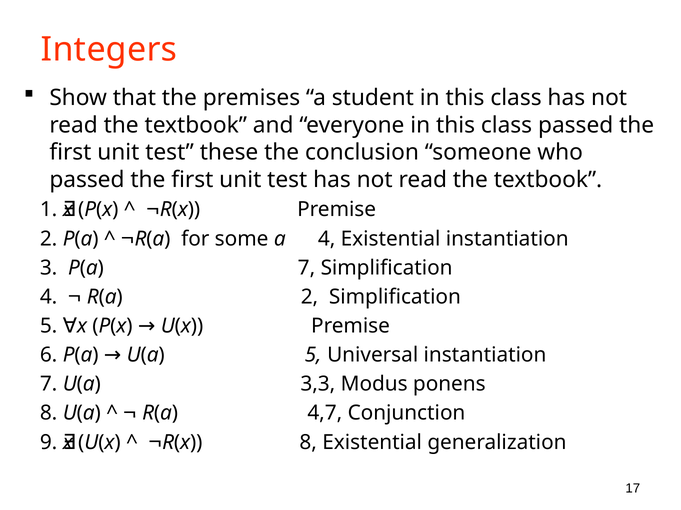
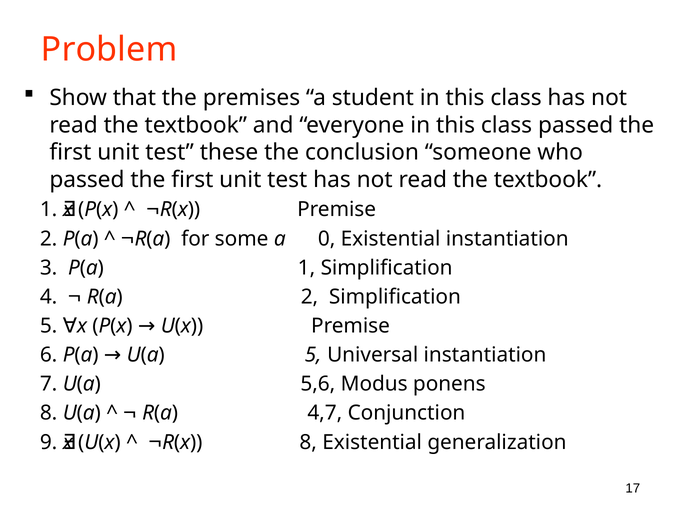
Integers: Integers -> Problem
a 4: 4 -> 0
P(a 7: 7 -> 1
3,3: 3,3 -> 5,6
